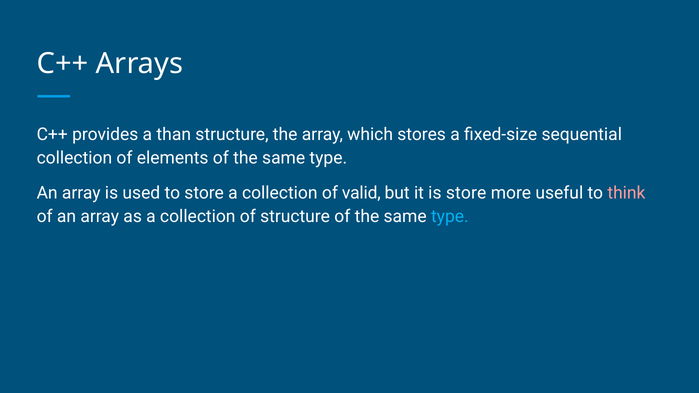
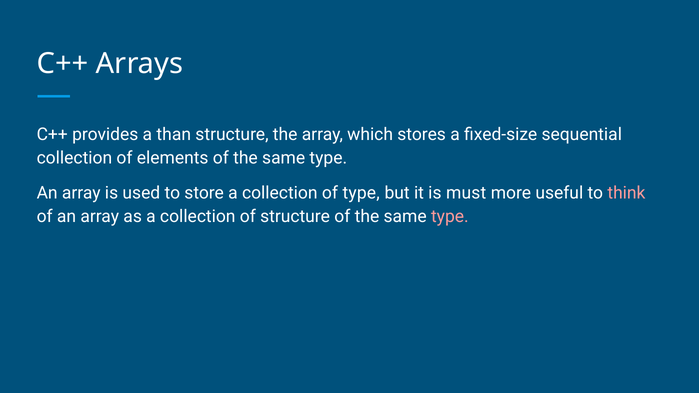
of valid: valid -> type
is store: store -> must
type at (450, 217) colour: light blue -> pink
